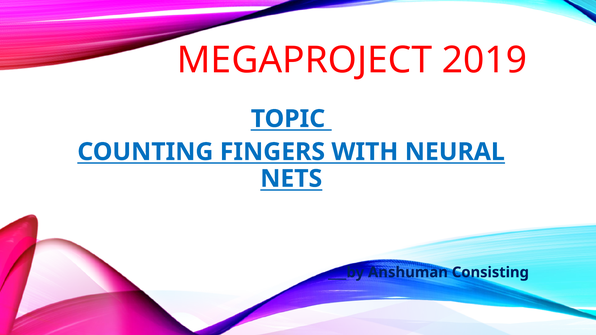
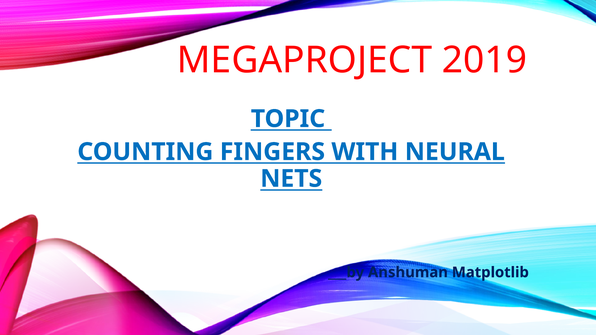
Consisting: Consisting -> Matplotlib
